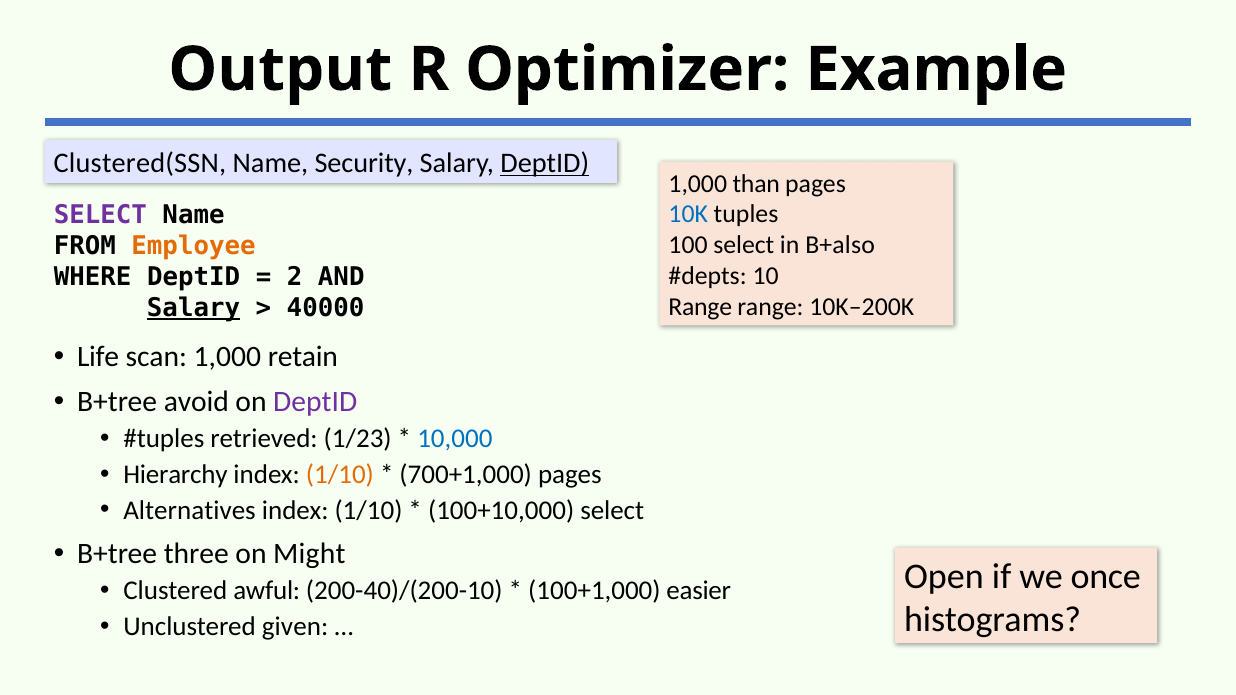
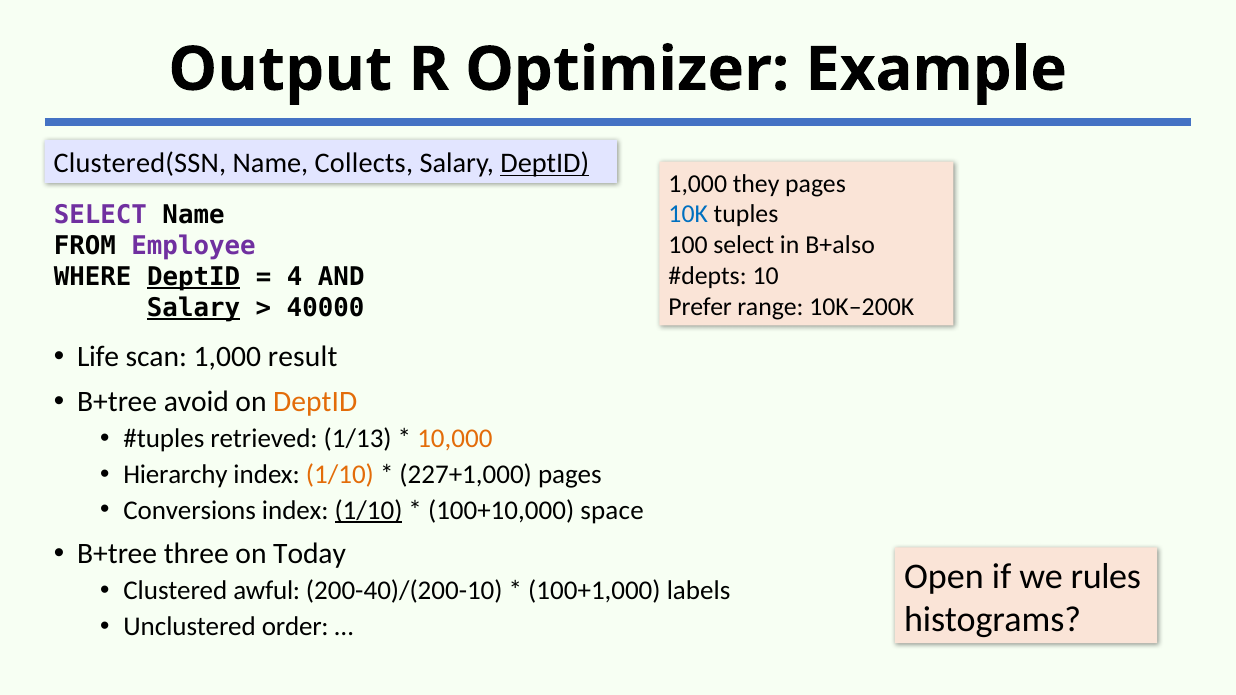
Security: Security -> Collects
than: than -> they
Employee colour: orange -> purple
DeptID at (194, 277) underline: none -> present
2: 2 -> 4
Range at (700, 307): Range -> Prefer
retain: retain -> result
DeptID at (315, 402) colour: purple -> orange
1/23: 1/23 -> 1/13
10,000 colour: blue -> orange
700+1,000: 700+1,000 -> 227+1,000
Alternatives: Alternatives -> Conversions
1/10 at (369, 510) underline: none -> present
100+10,000 select: select -> space
Might: Might -> Today
once: once -> rules
easier: easier -> labels
given: given -> order
